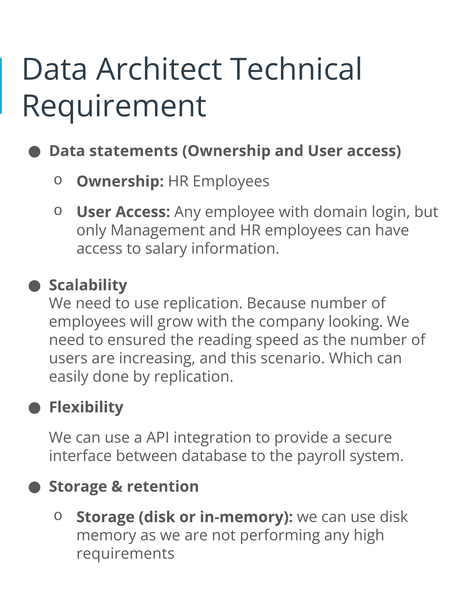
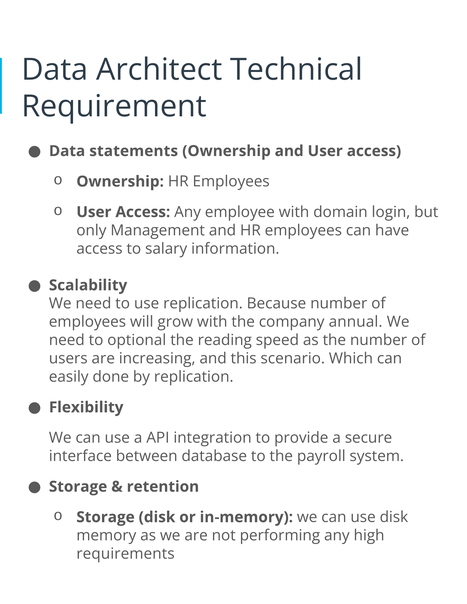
looking: looking -> annual
ensured: ensured -> optional
